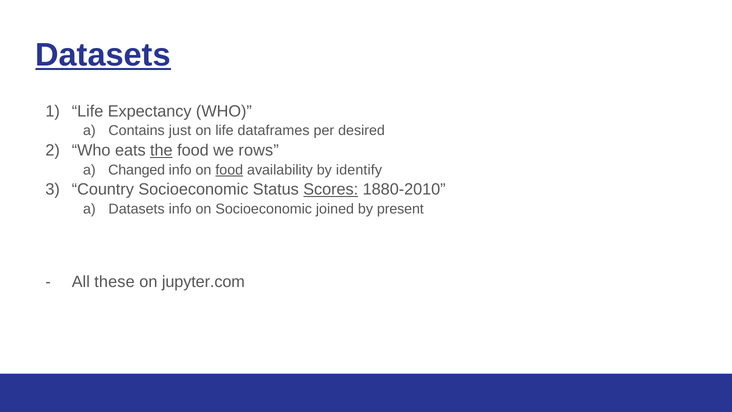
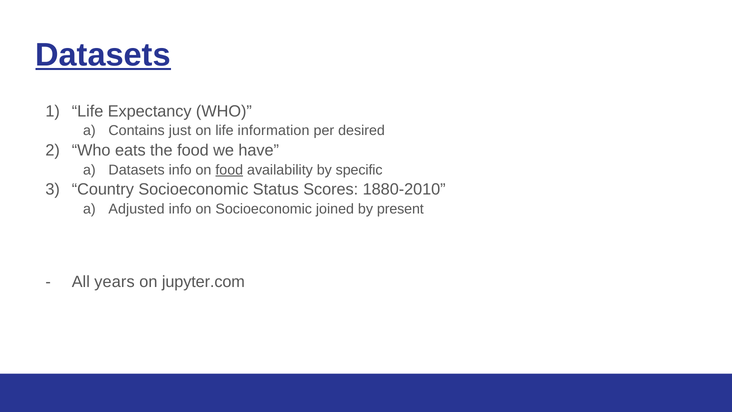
dataframes: dataframes -> information
the underline: present -> none
rows: rows -> have
Changed at (137, 170): Changed -> Datasets
identify: identify -> specific
Scores underline: present -> none
Datasets at (137, 209): Datasets -> Adjusted
these: these -> years
